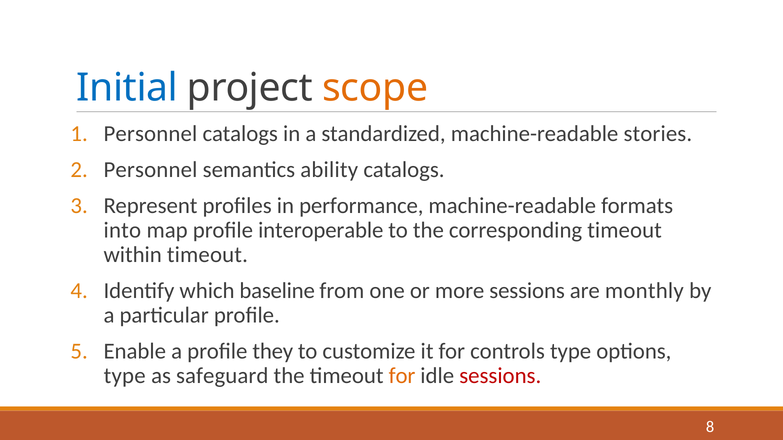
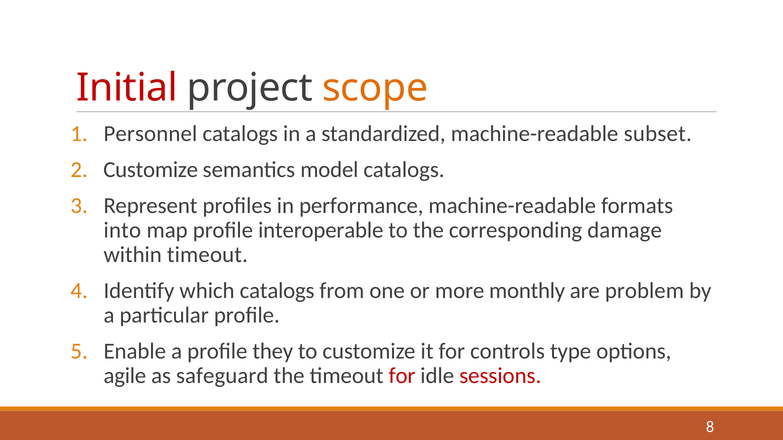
Initial colour: blue -> red
stories: stories -> subset
Personnel at (150, 170): Personnel -> Customize
ability: ability -> model
corresponding timeout: timeout -> damage
which baseline: baseline -> catalogs
more sessions: sessions -> monthly
monthly: monthly -> problem
type at (125, 376): type -> agile
for at (402, 376) colour: orange -> red
